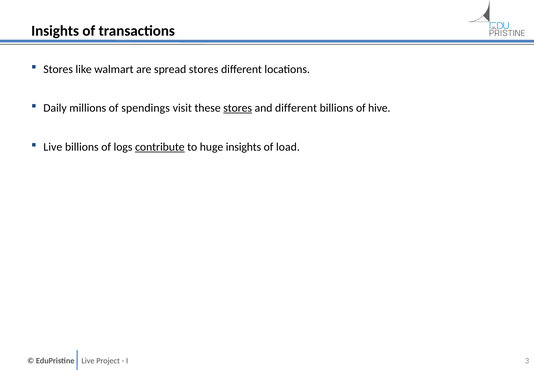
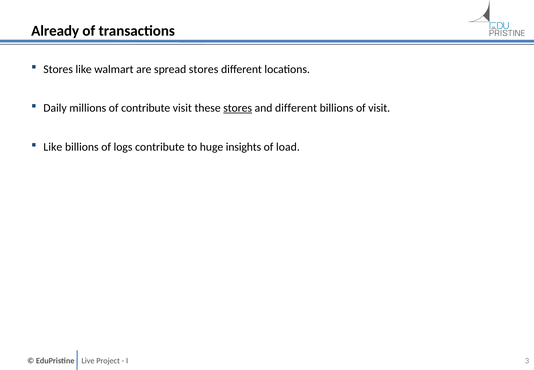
Insights at (55, 31): Insights -> Already
of spendings: spendings -> contribute
of hive: hive -> visit
Live at (53, 147): Live -> Like
contribute at (160, 147) underline: present -> none
